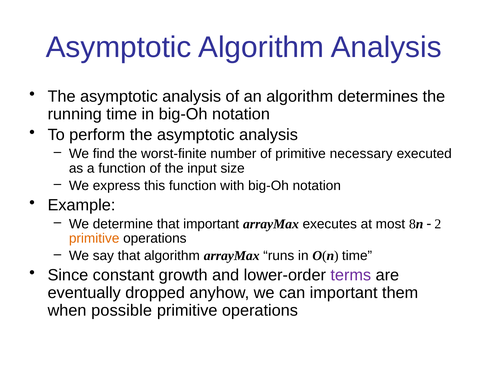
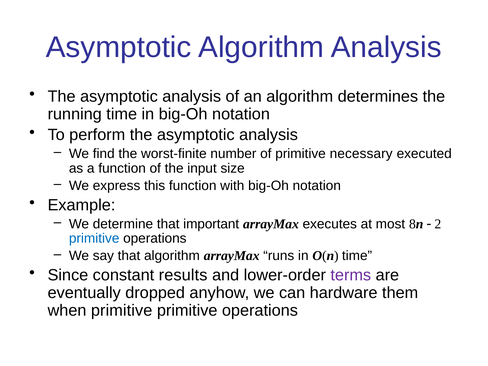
primitive at (94, 239) colour: orange -> blue
growth: growth -> results
can important: important -> hardware
when possible: possible -> primitive
